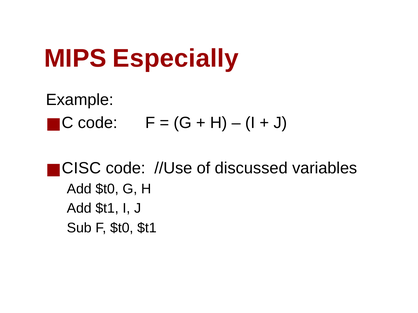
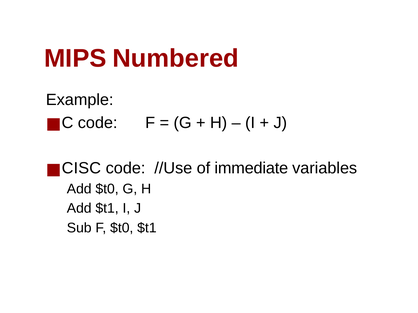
Especially: Especially -> Numbered
discussed: discussed -> immediate
